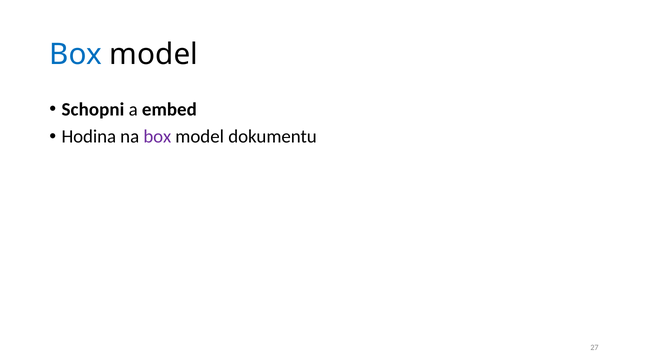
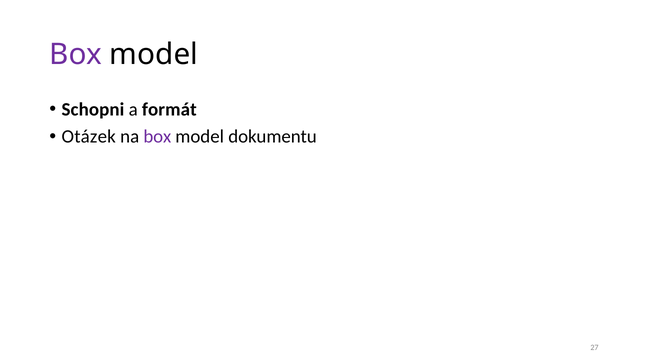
Box at (76, 54) colour: blue -> purple
embed: embed -> formát
Hodina: Hodina -> Otázek
